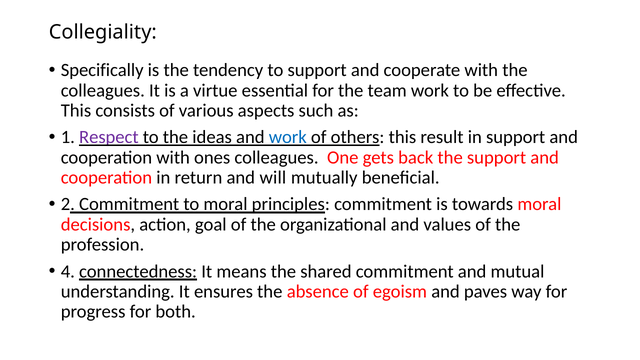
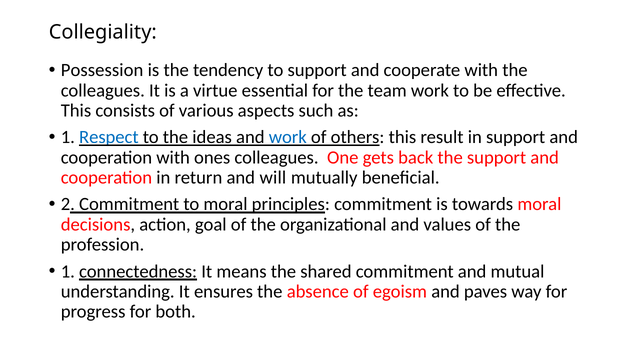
Specifically: Specifically -> Possession
Respect colour: purple -> blue
4 at (68, 271): 4 -> 1
